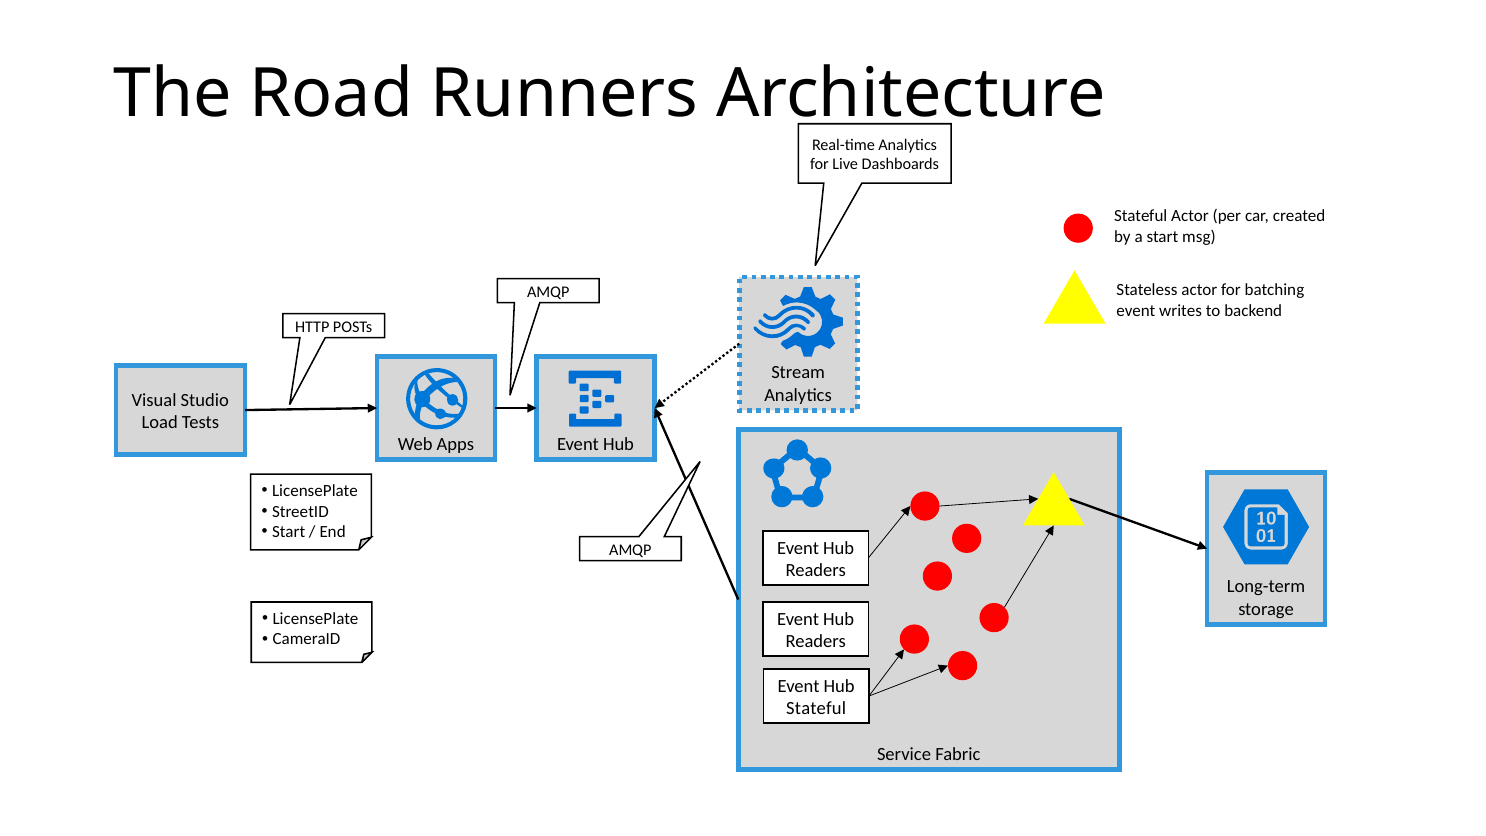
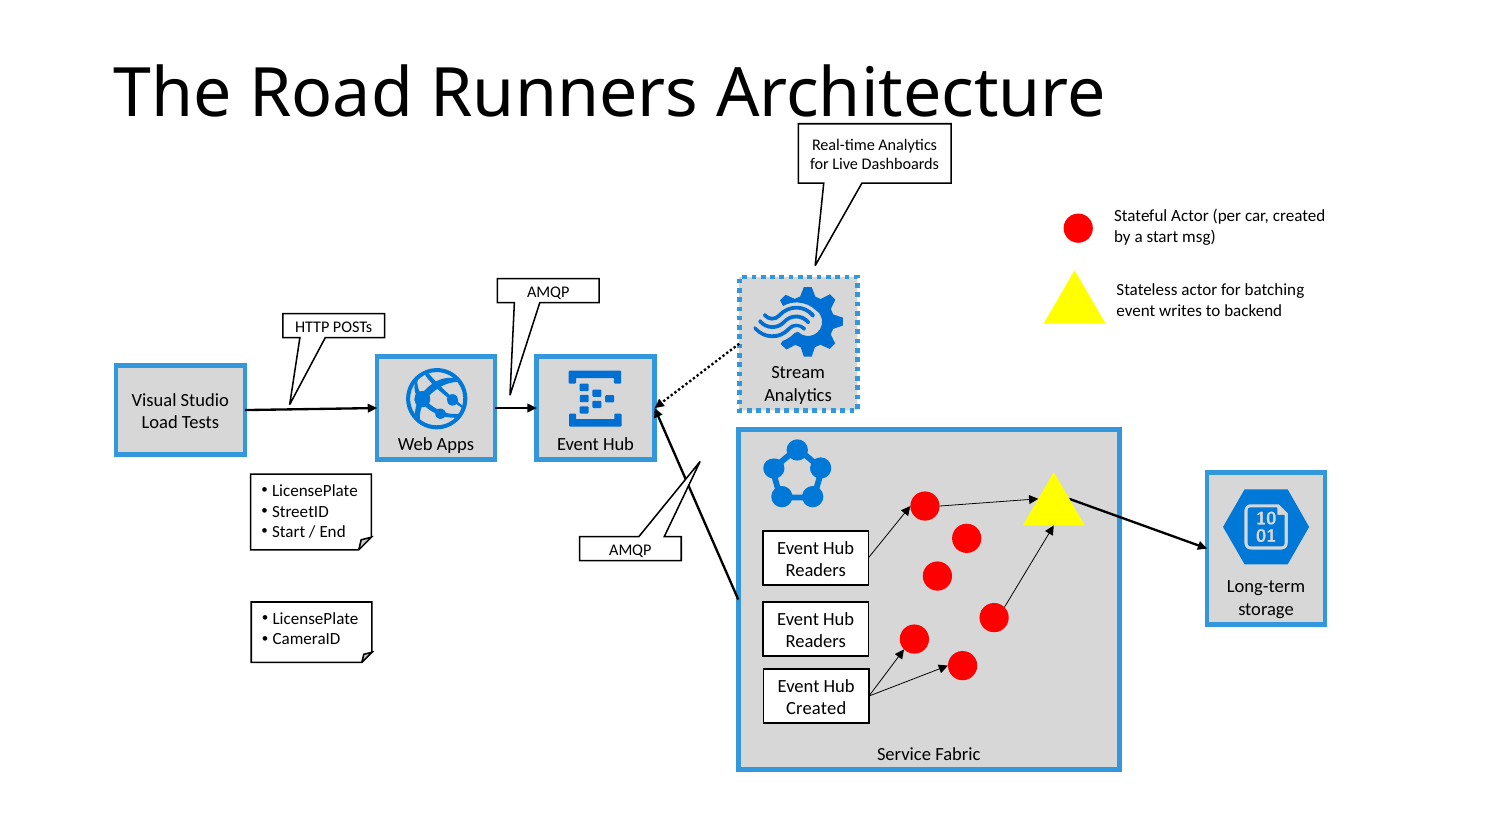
Stateful at (816, 708): Stateful -> Created
